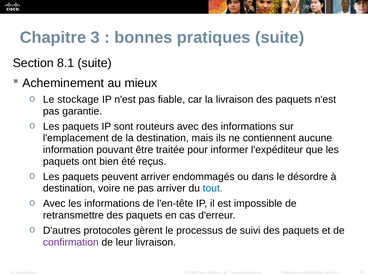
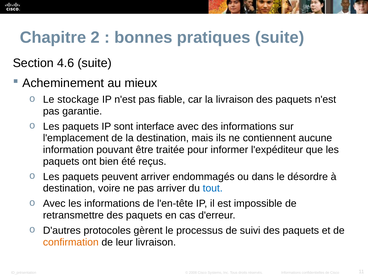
3: 3 -> 2
8.1: 8.1 -> 4.6
routeurs: routeurs -> interface
confirmation colour: purple -> orange
